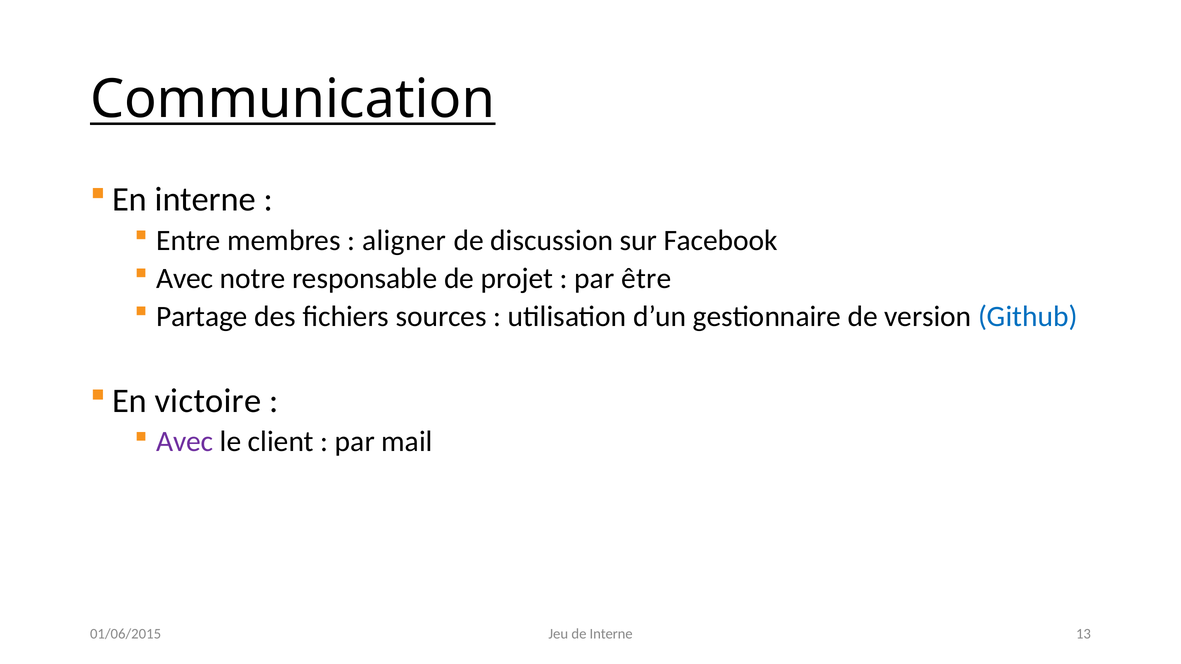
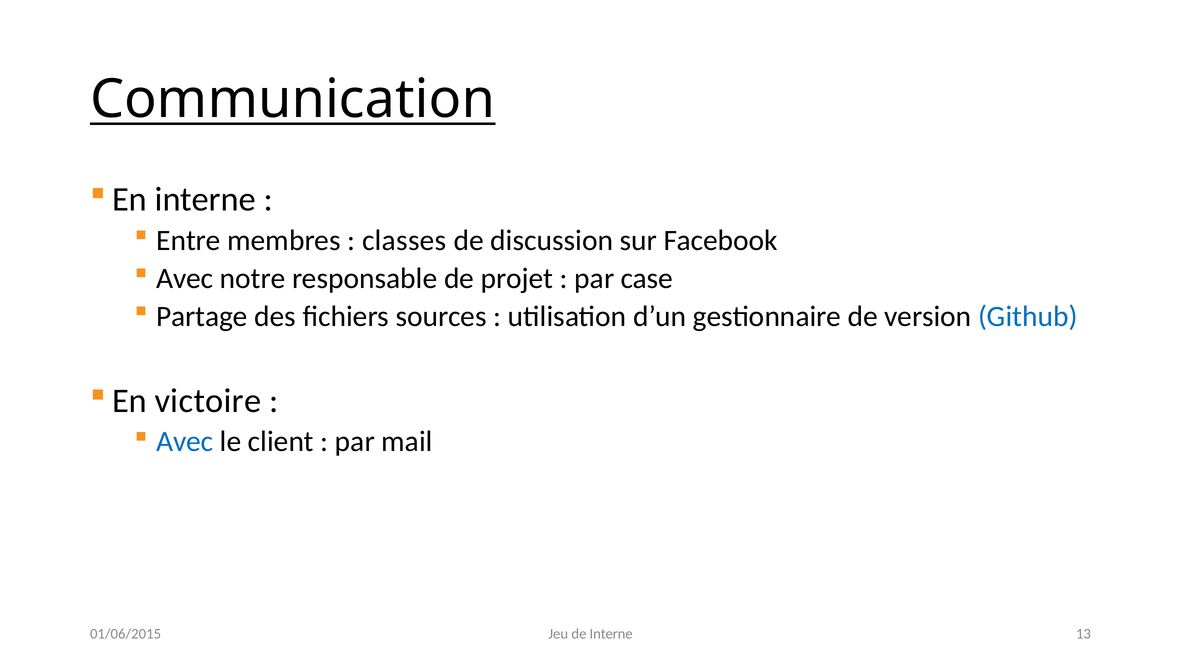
aligner: aligner -> classes
être: être -> case
Avec at (185, 442) colour: purple -> blue
